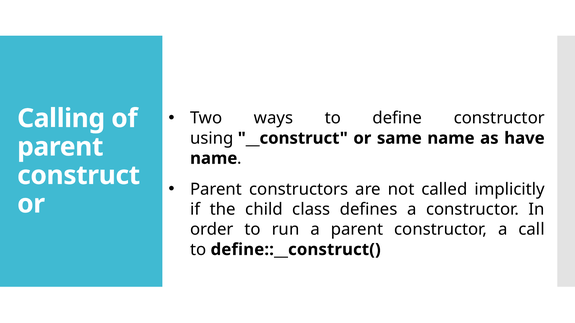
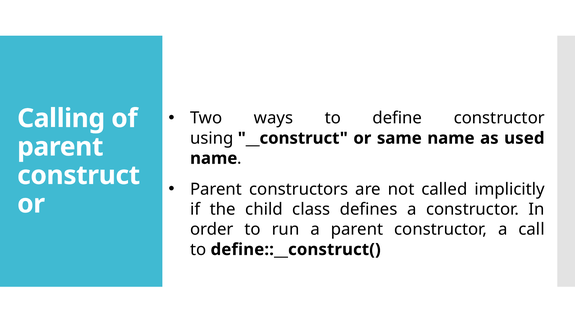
have: have -> used
